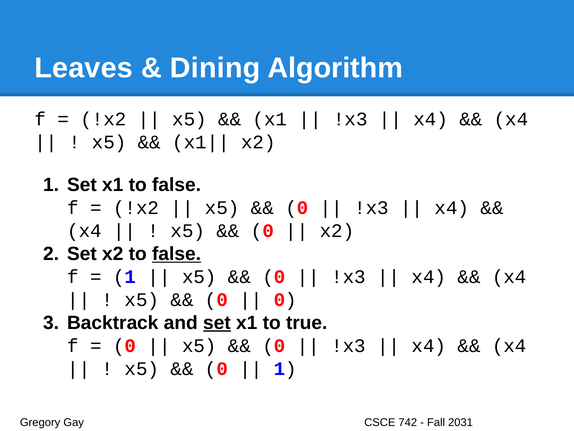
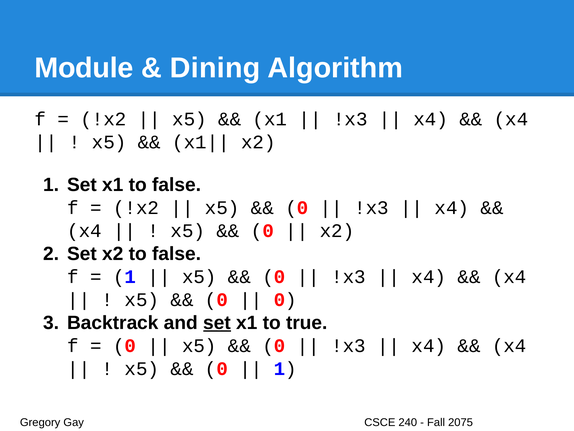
Leaves: Leaves -> Module
false at (177, 254) underline: present -> none
742: 742 -> 240
2031: 2031 -> 2075
